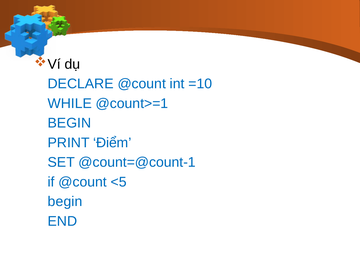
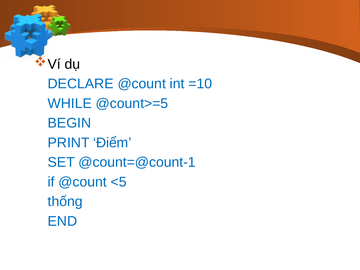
@count>=1: @count>=1 -> @count>=5
begin at (65, 202): begin -> thống
